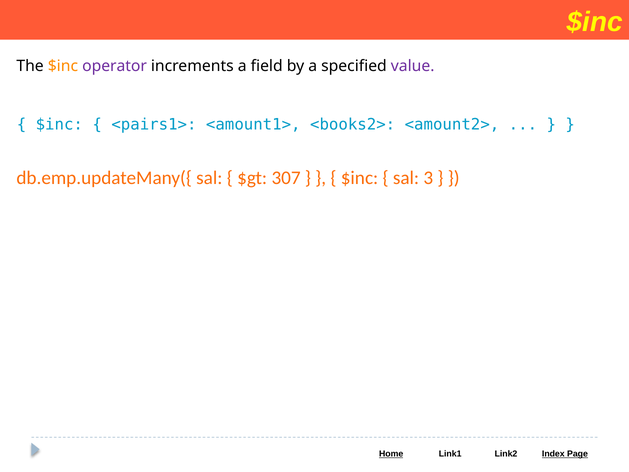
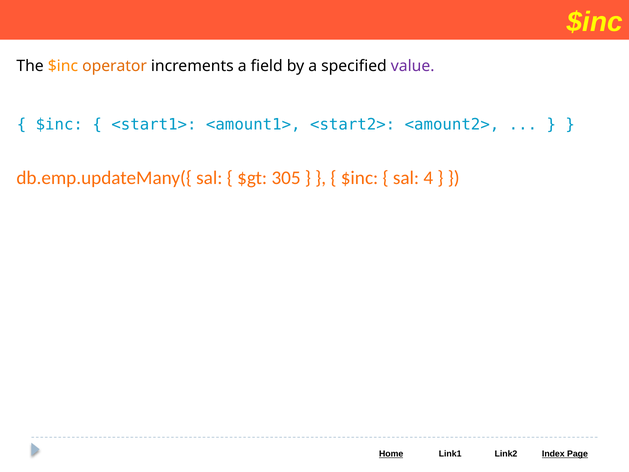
operator colour: purple -> orange
<pairs1>: <pairs1> -> <start1>
<books2>: <books2> -> <start2>
307: 307 -> 305
3: 3 -> 4
